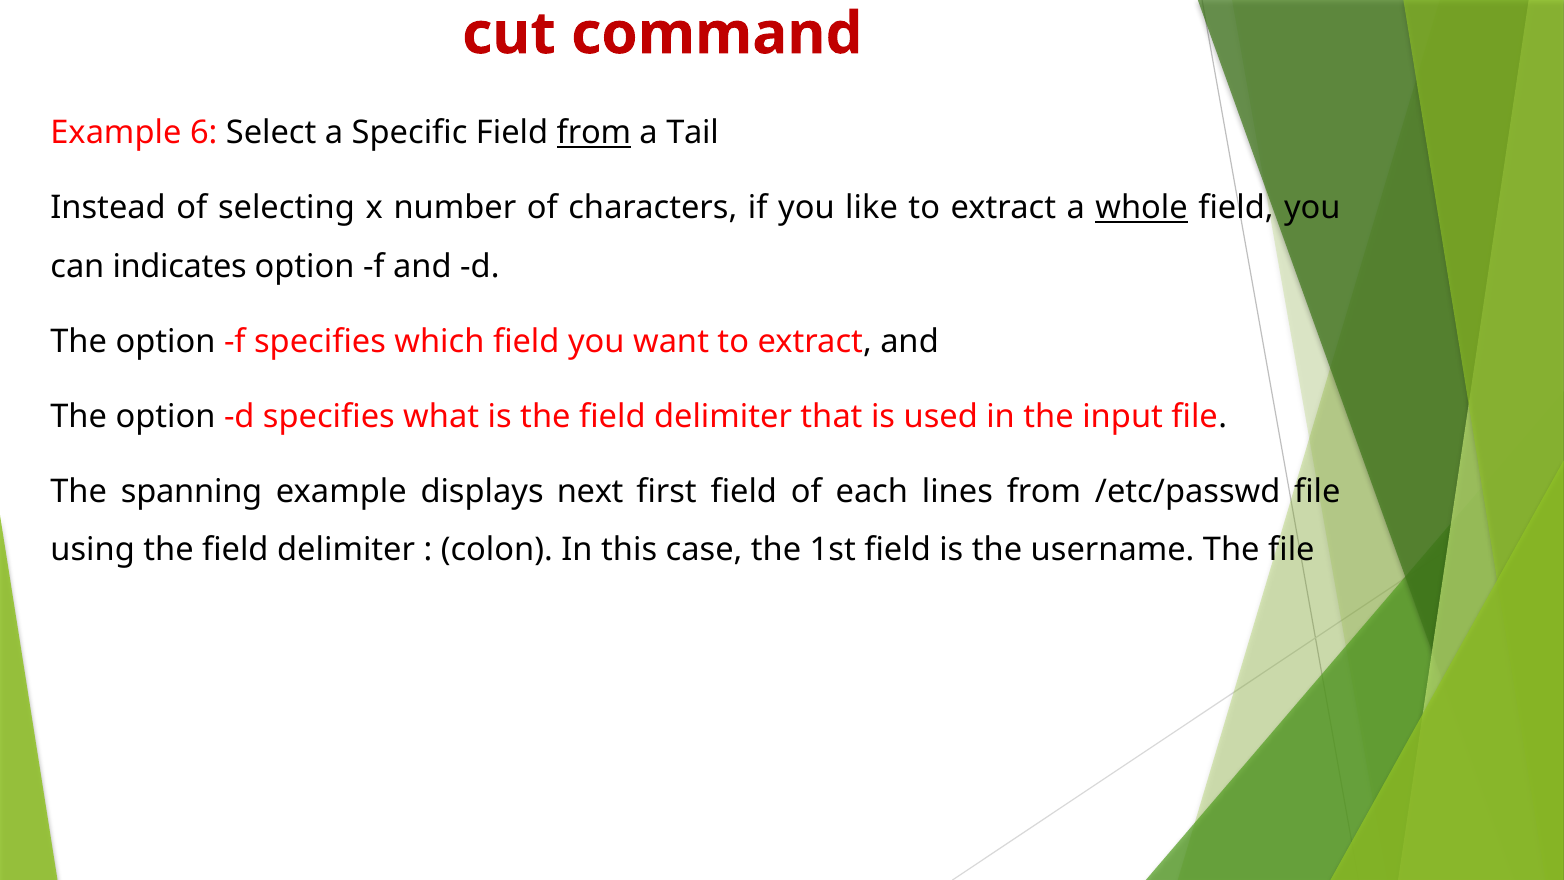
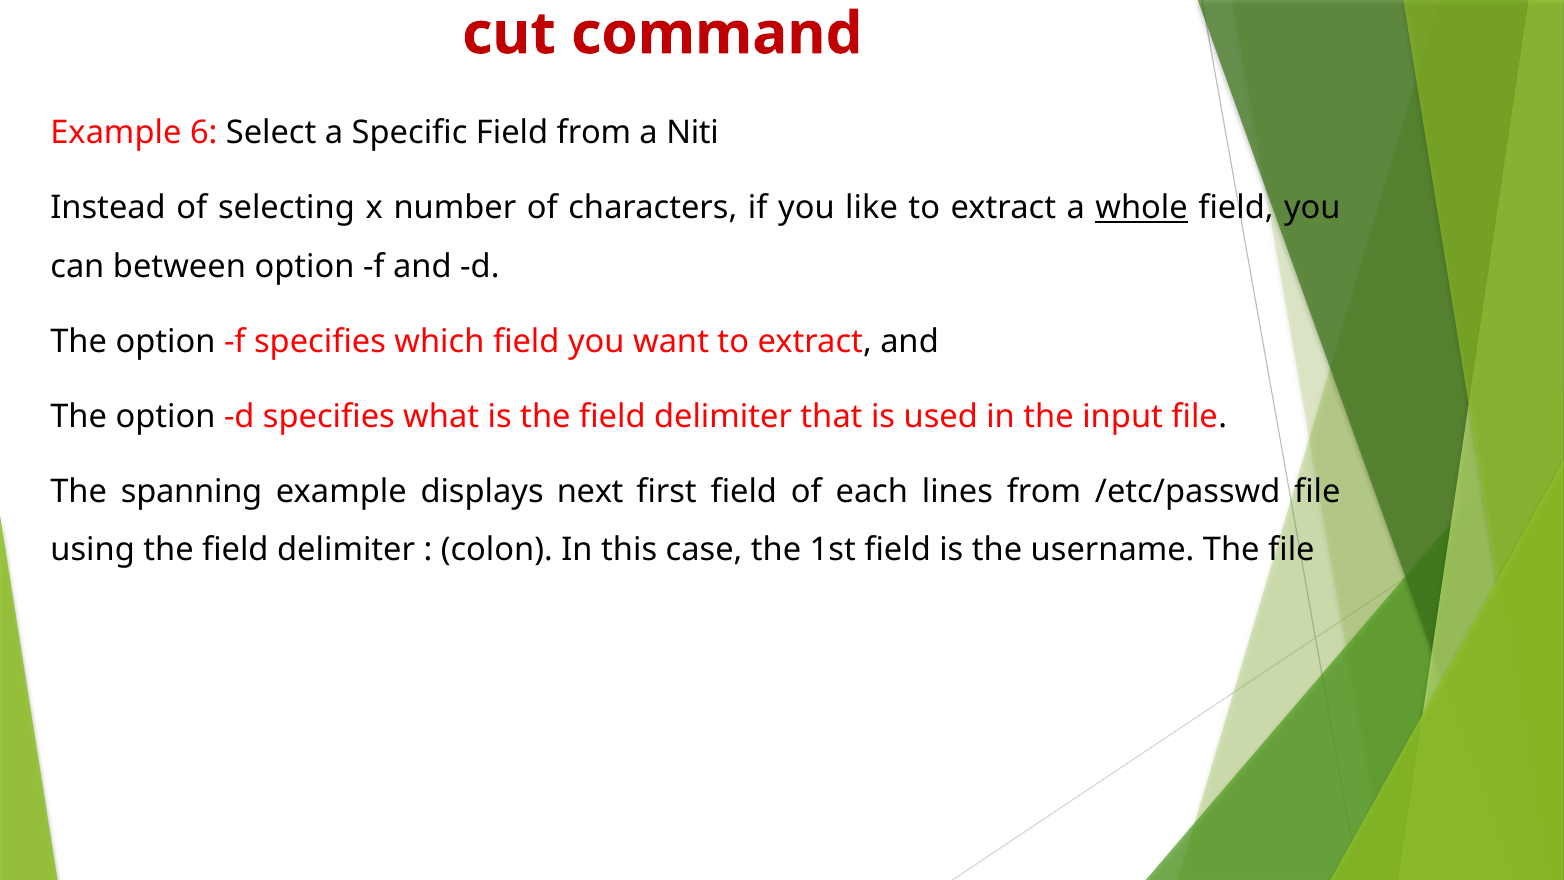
from at (594, 133) underline: present -> none
Tail: Tail -> Niti
indicates: indicates -> between
